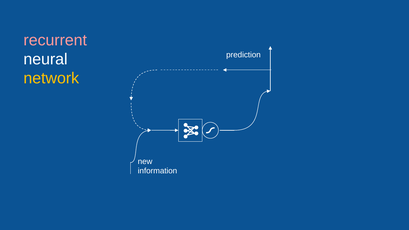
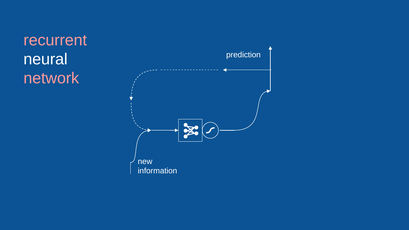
network colour: yellow -> pink
